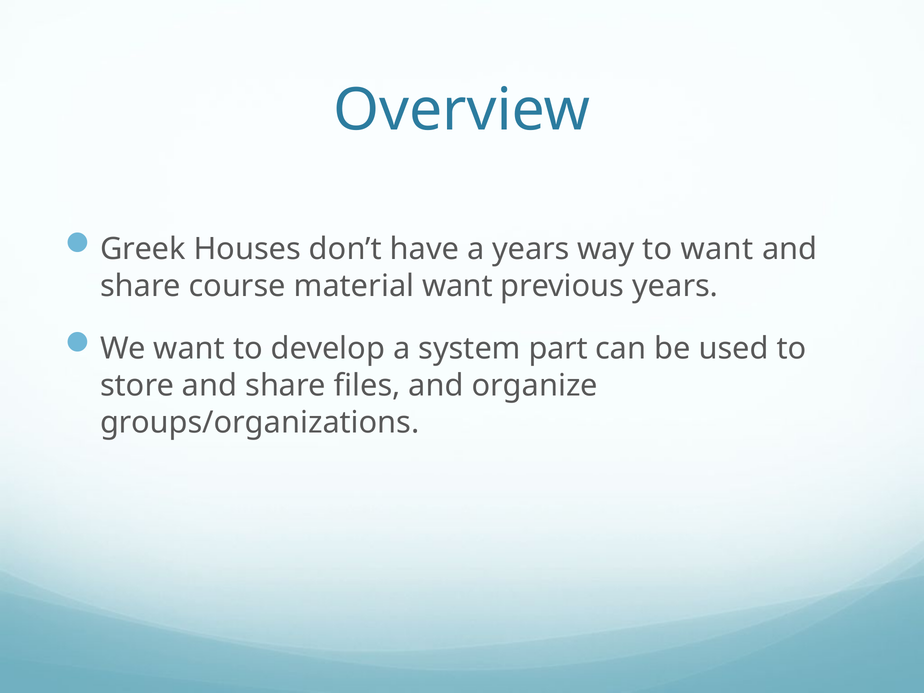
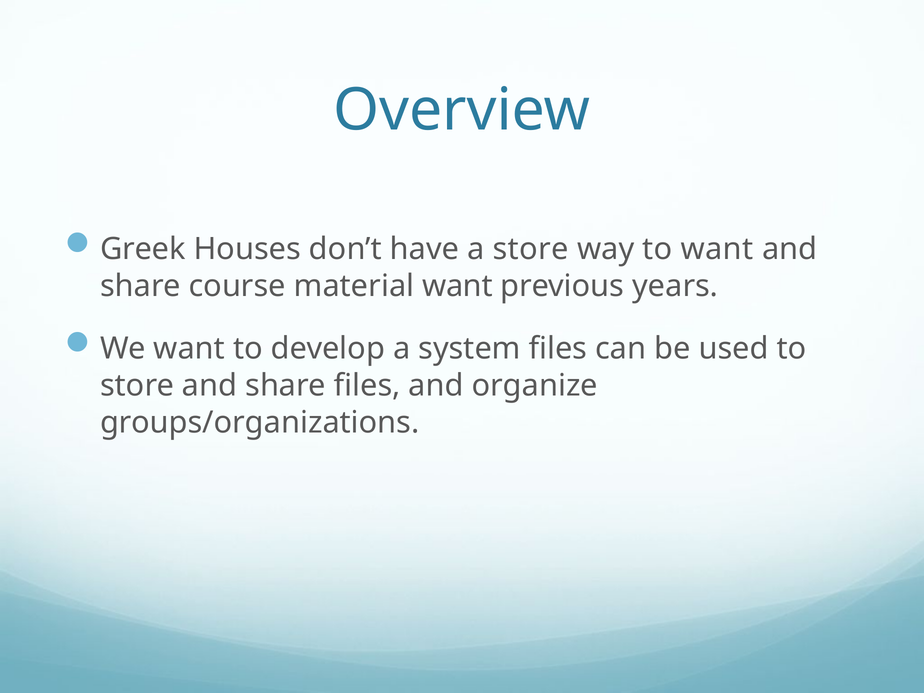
a years: years -> store
system part: part -> files
